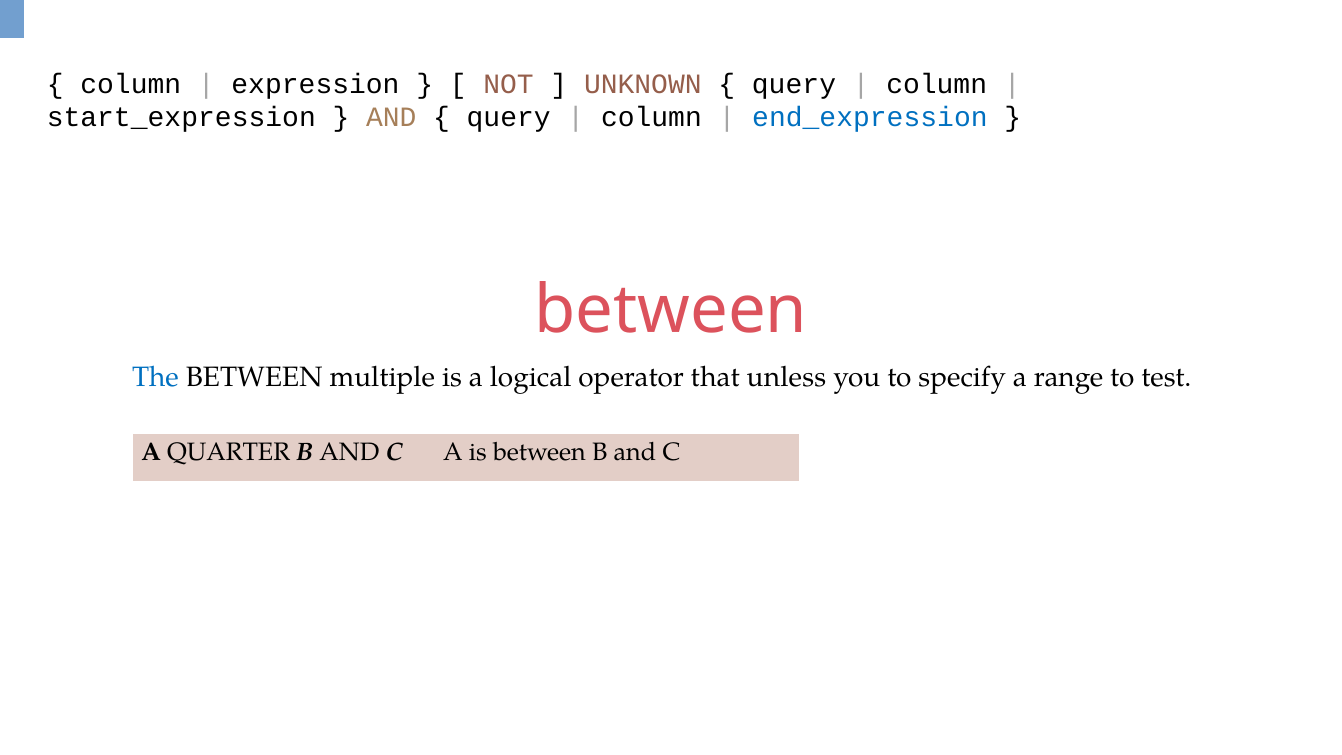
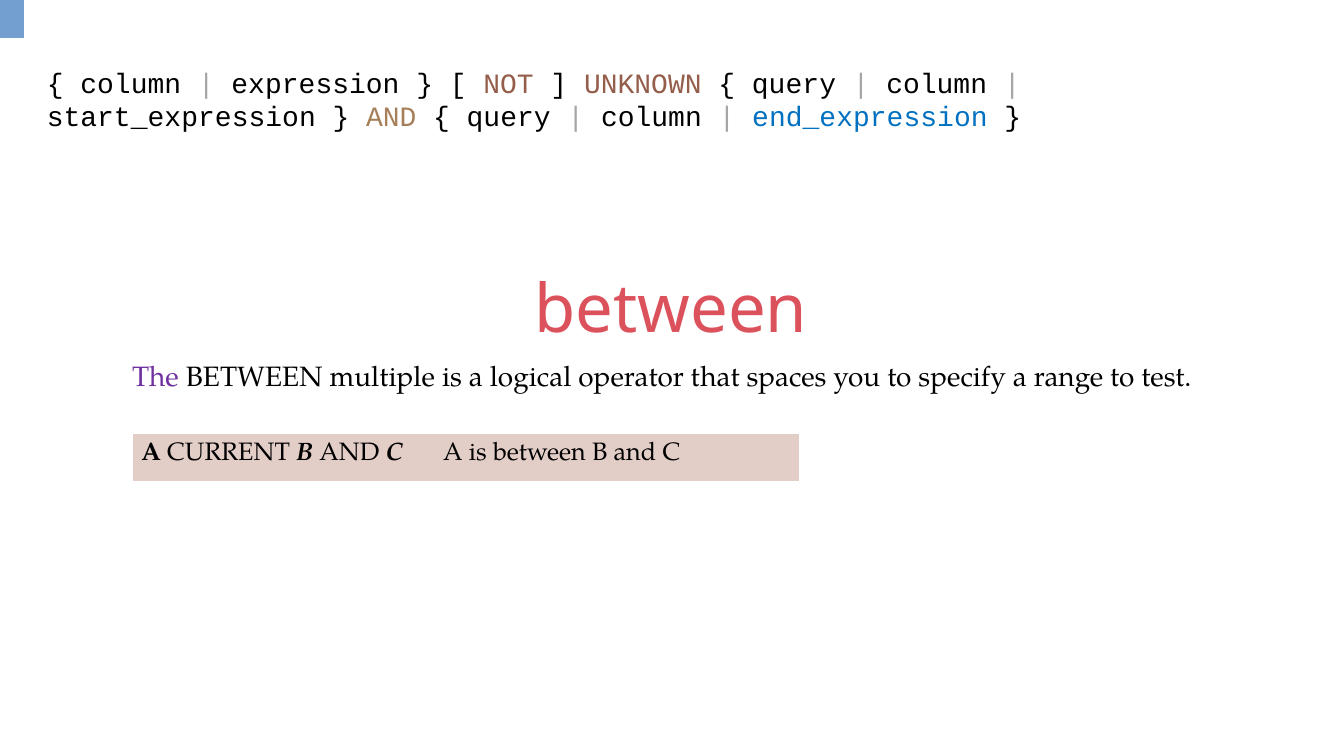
The colour: blue -> purple
unless: unless -> spaces
QUARTER: QUARTER -> CURRENT
